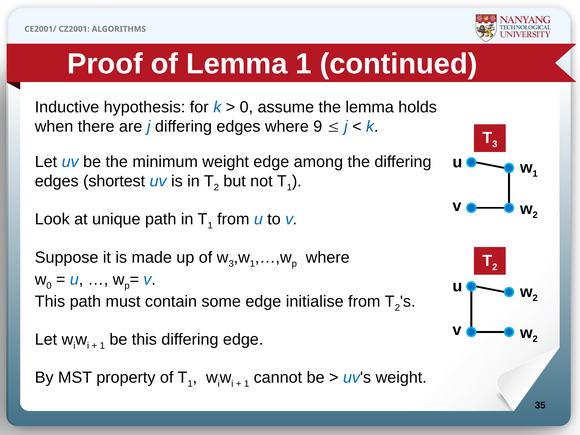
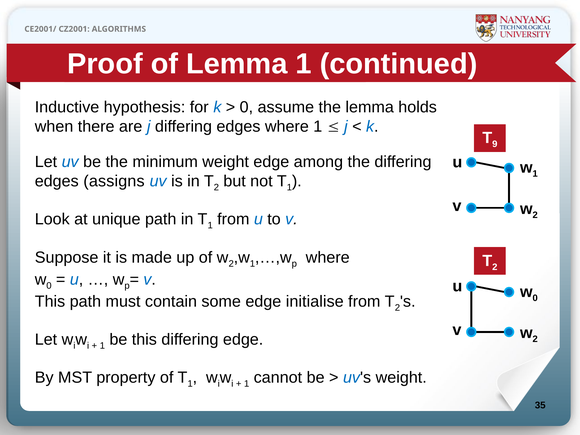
where 9: 9 -> 1
3 at (495, 144): 3 -> 9
shortest: shortest -> assigns
3 at (231, 264): 3 -> 2
2 at (535, 298): 2 -> 0
